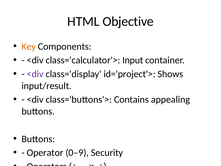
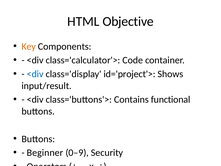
Input: Input -> Code
<div at (35, 74) colour: purple -> blue
appealing: appealing -> functional
Operator: Operator -> Beginner
